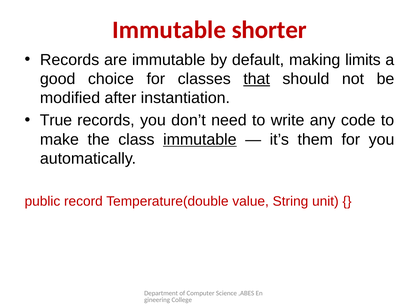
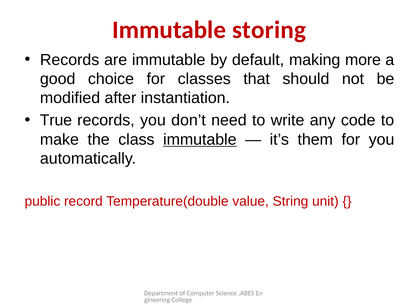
shorter: shorter -> storing
limits: limits -> more
that underline: present -> none
